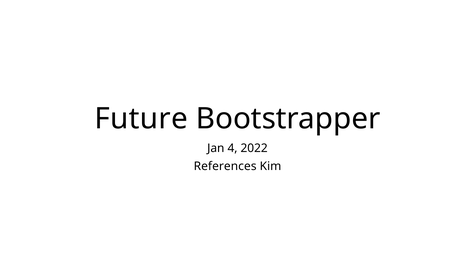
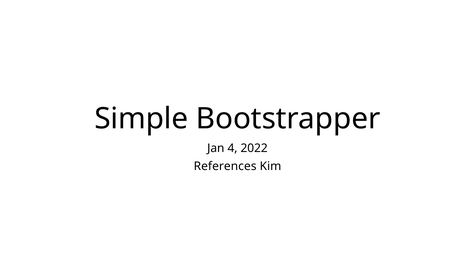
Future: Future -> Simple
